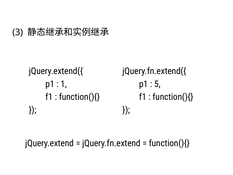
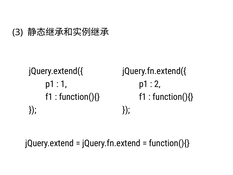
5: 5 -> 2
